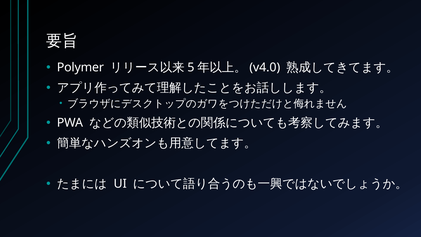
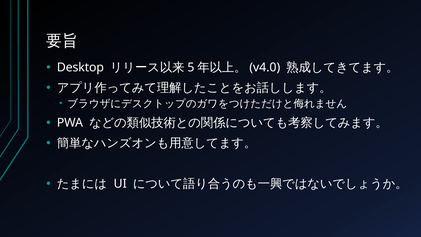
Polymer: Polymer -> Desktop
